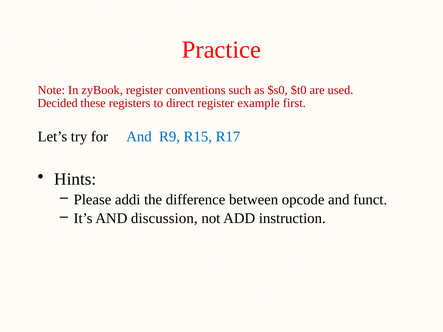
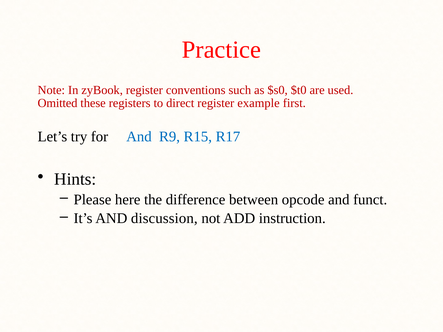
Decided: Decided -> Omitted
addi: addi -> here
